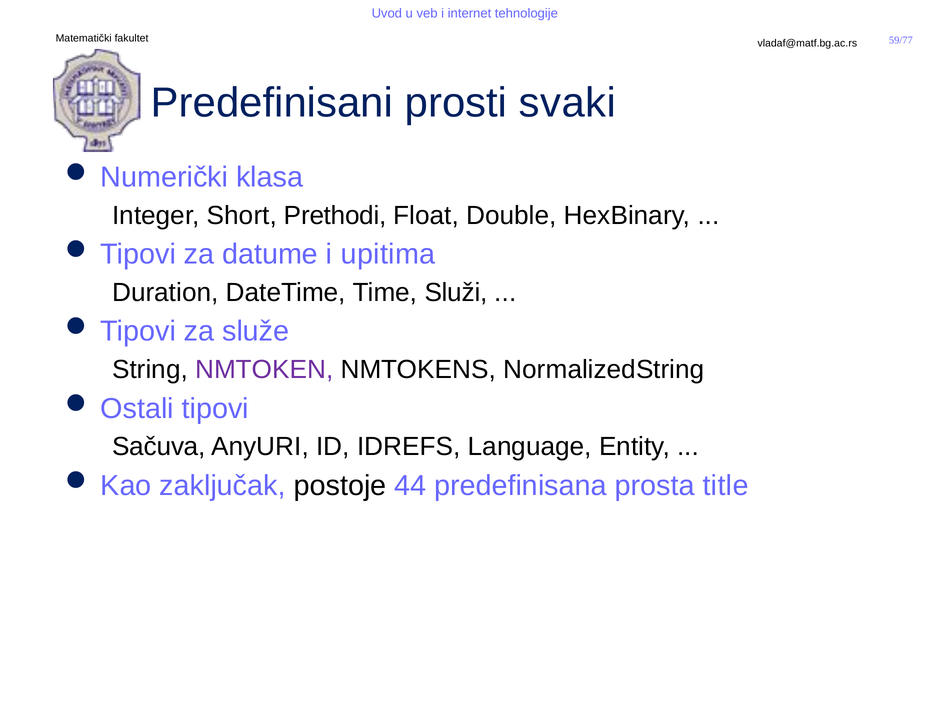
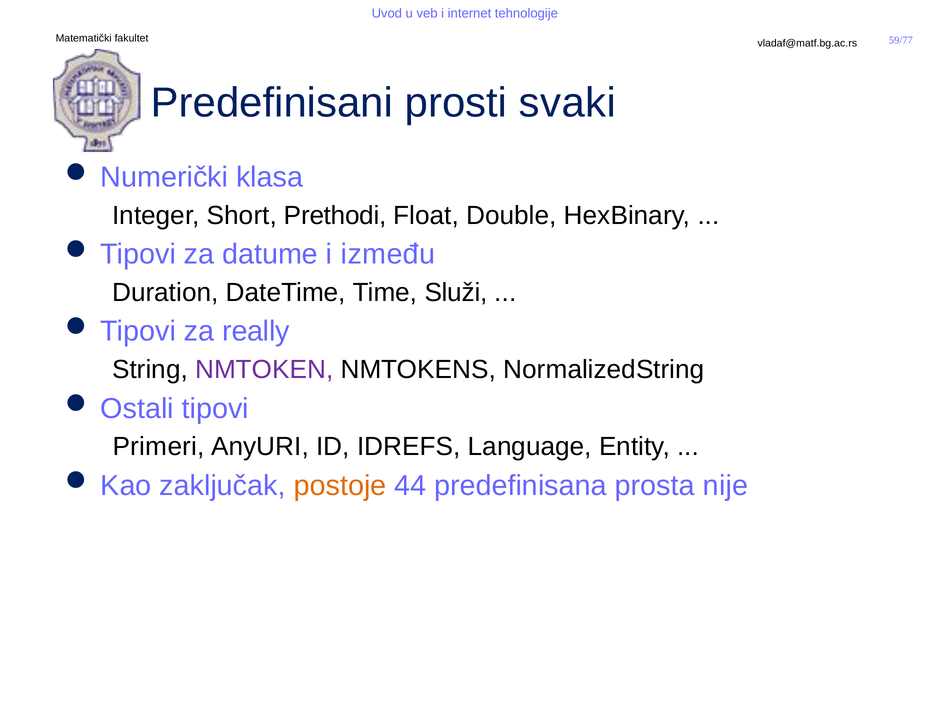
upitima: upitima -> između
služe: služe -> really
Sačuva: Sačuva -> Primeri
postoje colour: black -> orange
title: title -> nije
